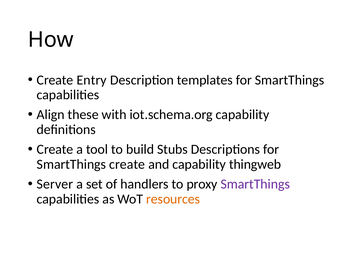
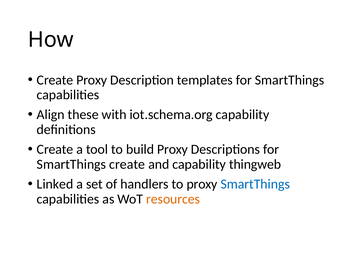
Create Entry: Entry -> Proxy
build Stubs: Stubs -> Proxy
Server: Server -> Linked
SmartThings at (255, 184) colour: purple -> blue
